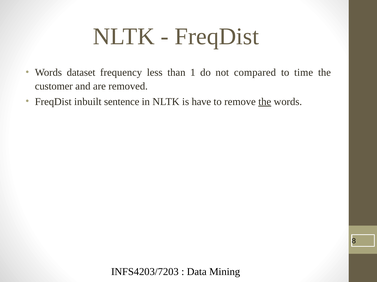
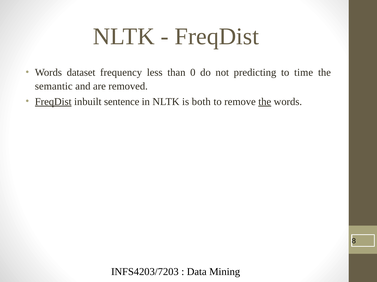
1: 1 -> 0
compared: compared -> predicting
customer: customer -> semantic
FreqDist at (53, 102) underline: none -> present
have: have -> both
